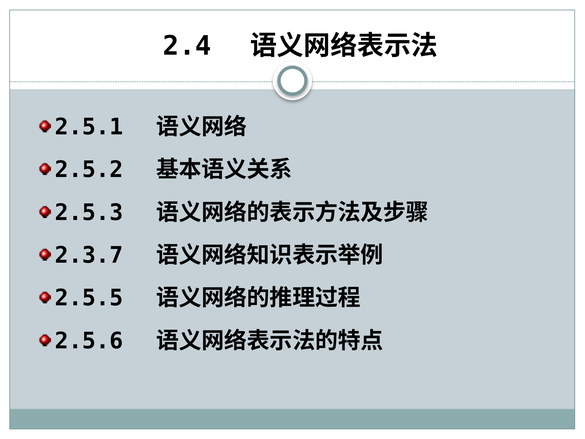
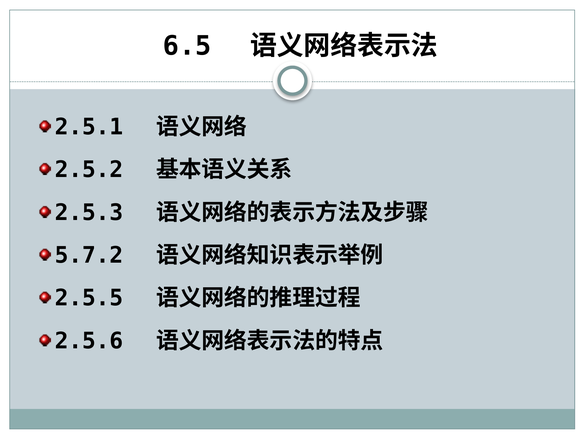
2.4: 2.4 -> 6.5
2.3.7: 2.3.7 -> 5.7.2
